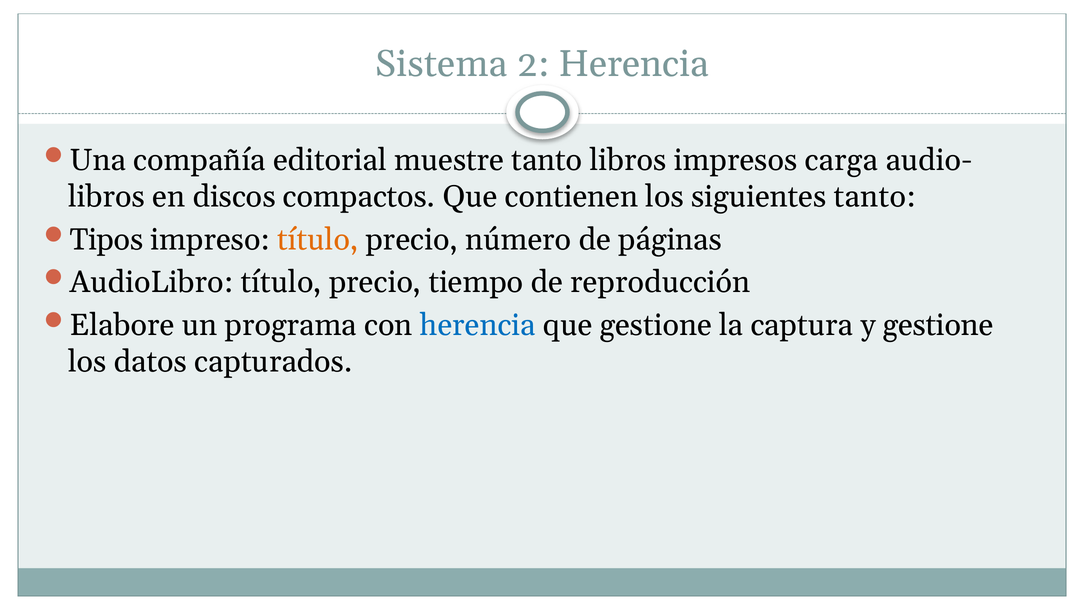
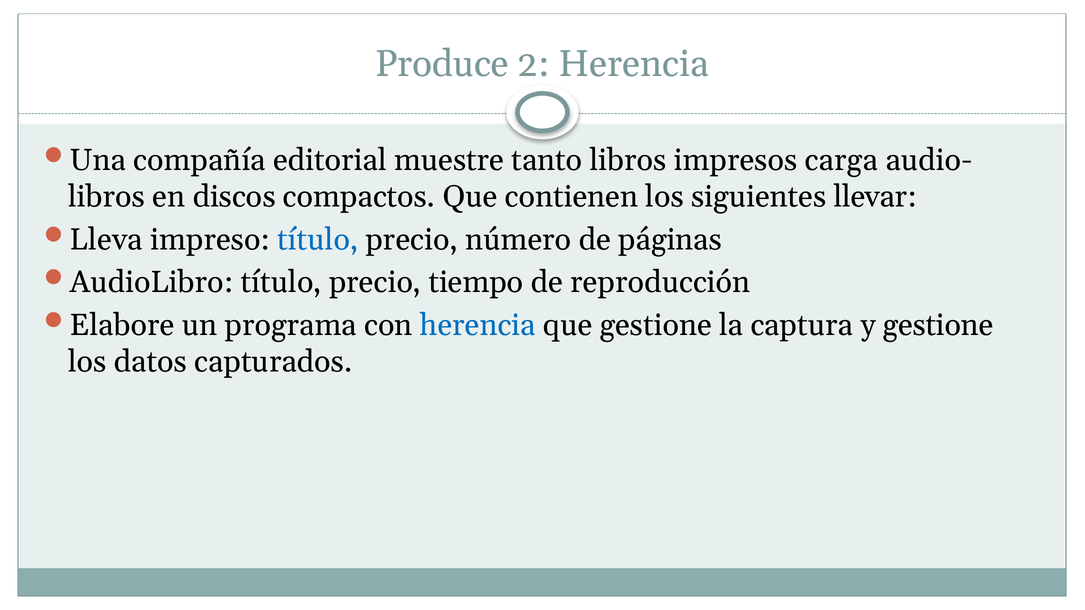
Sistema: Sistema -> Produce
siguientes tanto: tanto -> llevar
Tipos: Tipos -> Lleva
título at (318, 240) colour: orange -> blue
